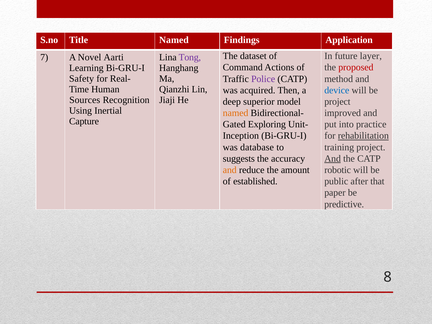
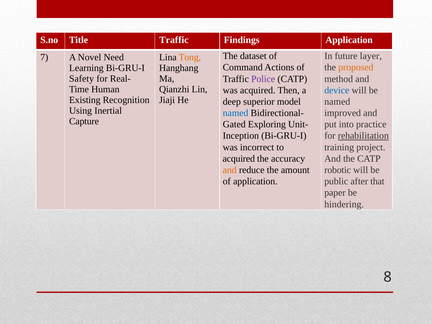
Title Named: Named -> Traffic
Aarti: Aarti -> Need
Tong colour: purple -> orange
proposed colour: red -> orange
Sources: Sources -> Existing
project at (337, 102): project -> named
named at (236, 113) colour: orange -> blue
database: database -> incorrect
suggests at (239, 159): suggests -> acquired
And at (333, 159) underline: present -> none
of established: established -> application
predictive: predictive -> hindering
